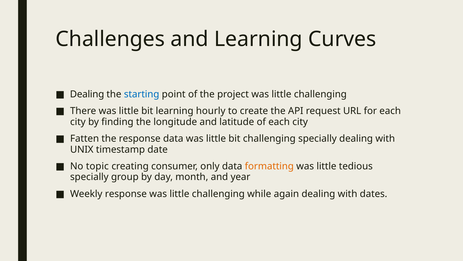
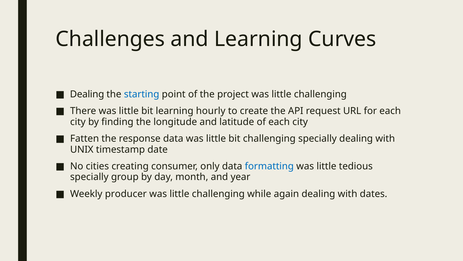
topic: topic -> cities
formatting colour: orange -> blue
Weekly response: response -> producer
